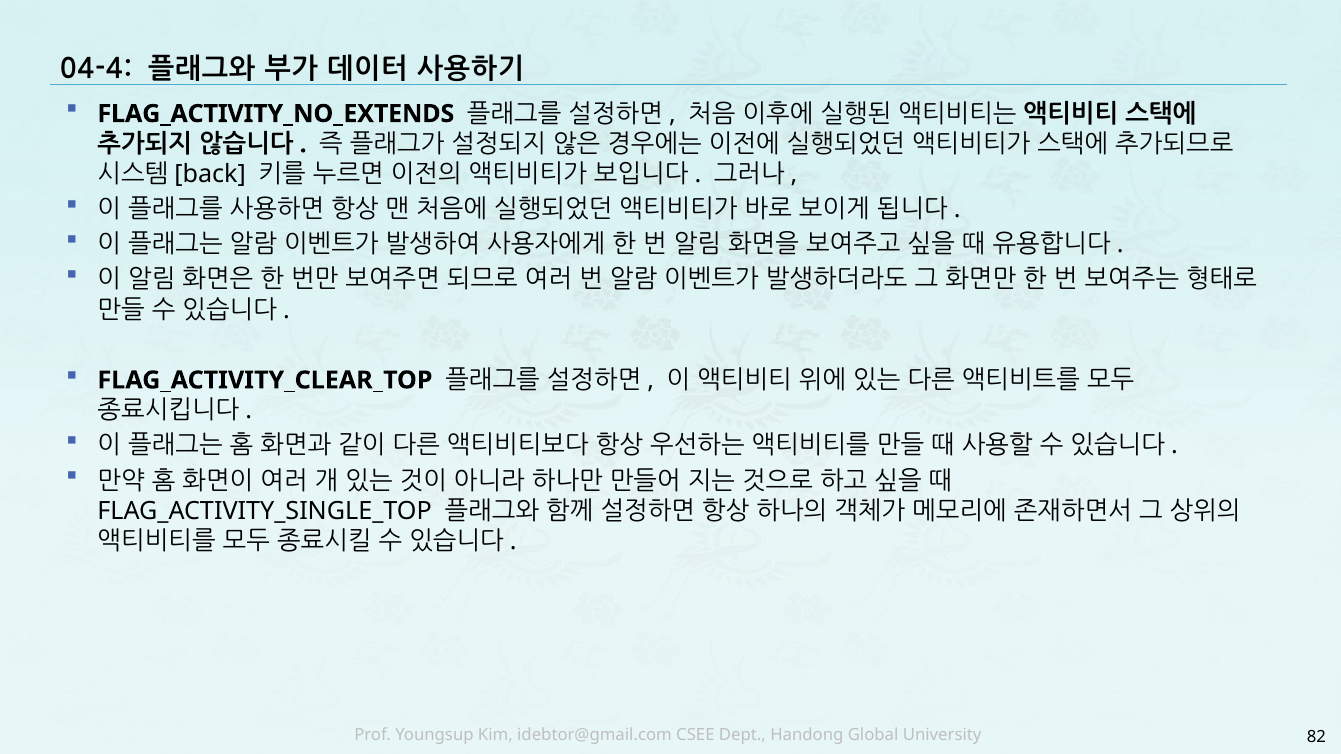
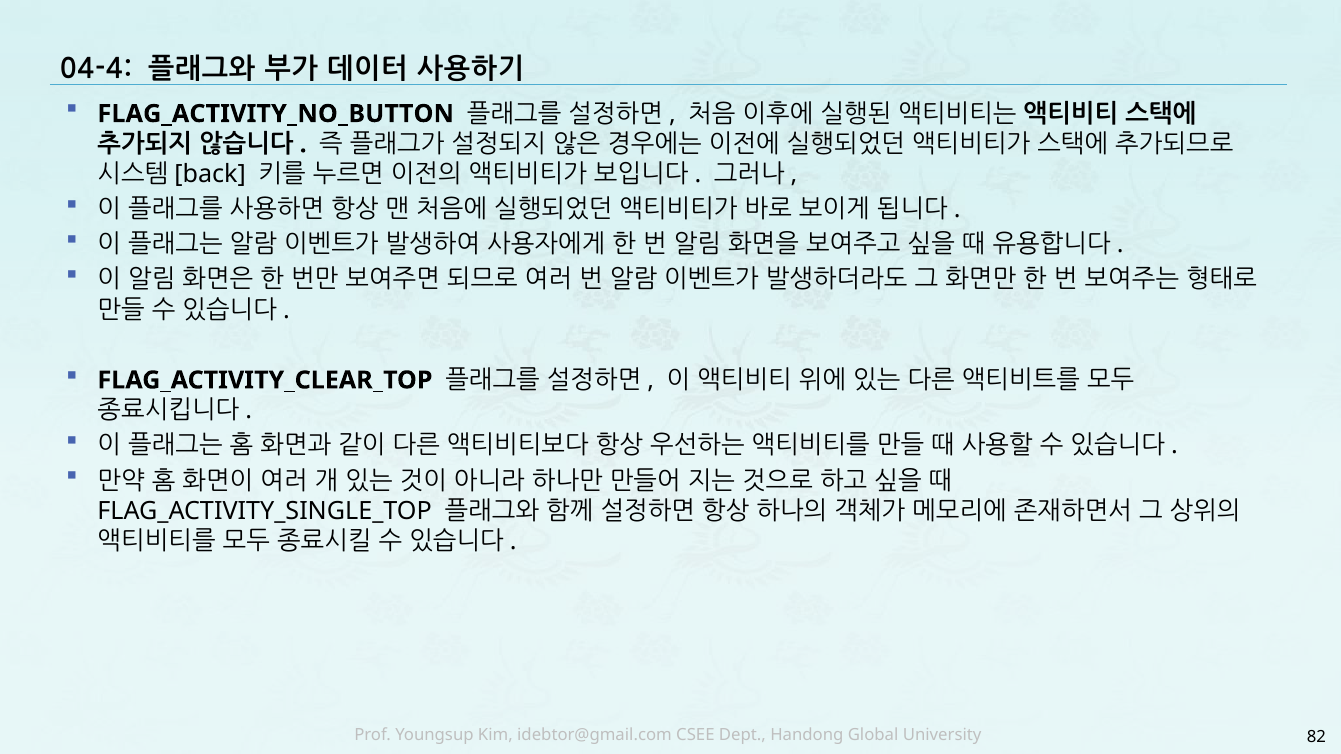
FLAG_ACTIVITY_NO_EXTENDS: FLAG_ACTIVITY_NO_EXTENDS -> FLAG_ACTIVITY_NO_BUTTON
